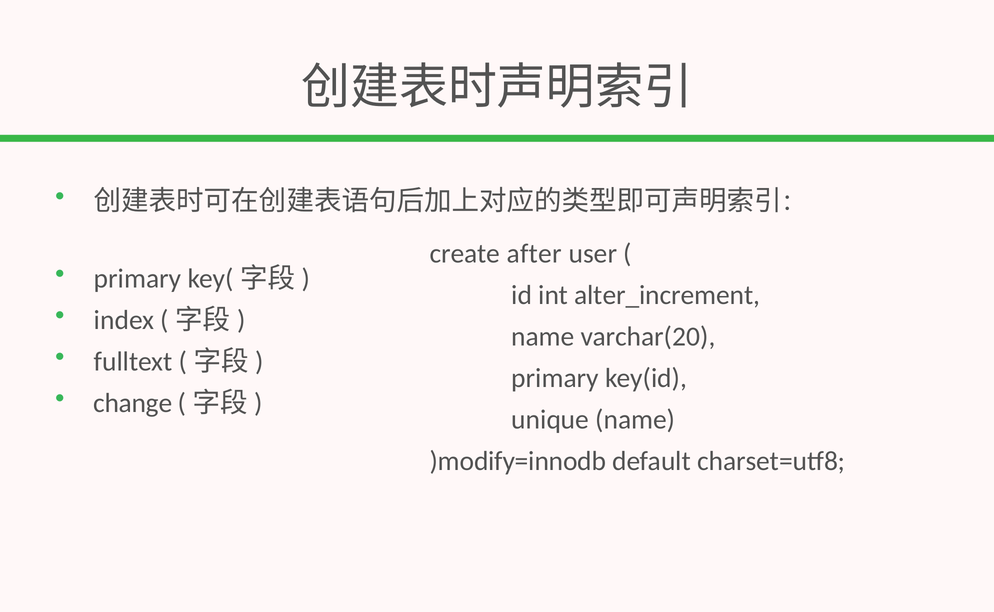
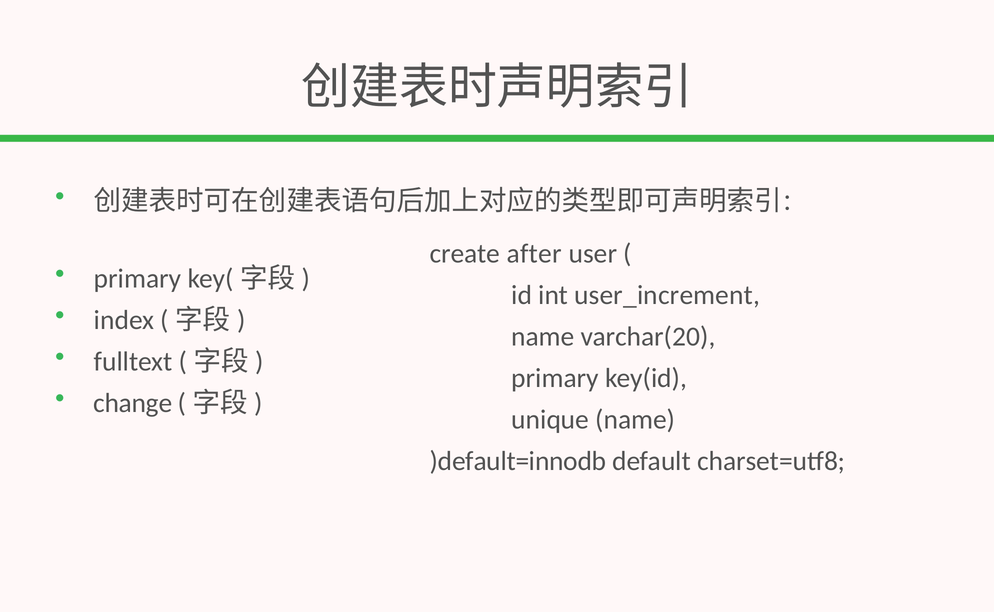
alter_increment: alter_increment -> user_increment
)modify=innodb: )modify=innodb -> )default=innodb
